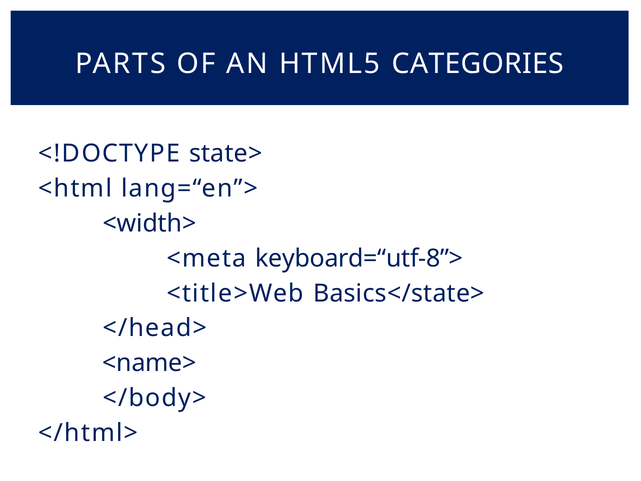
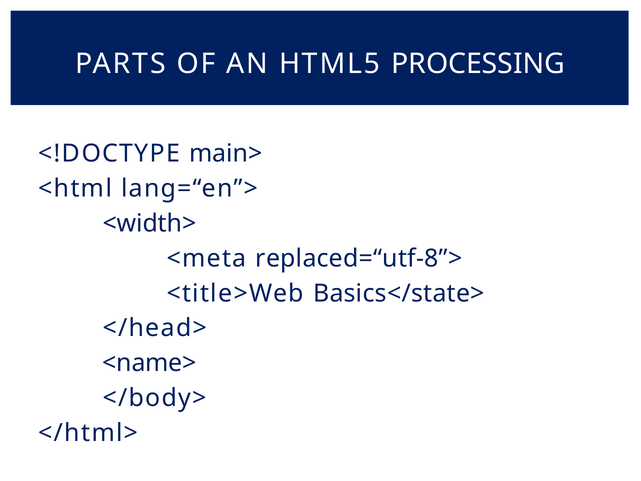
CATEGORIES: CATEGORIES -> PROCESSING
state>: state> -> main>
keyboard=“utf-8”>: keyboard=“utf-8”> -> replaced=“utf-8”>
